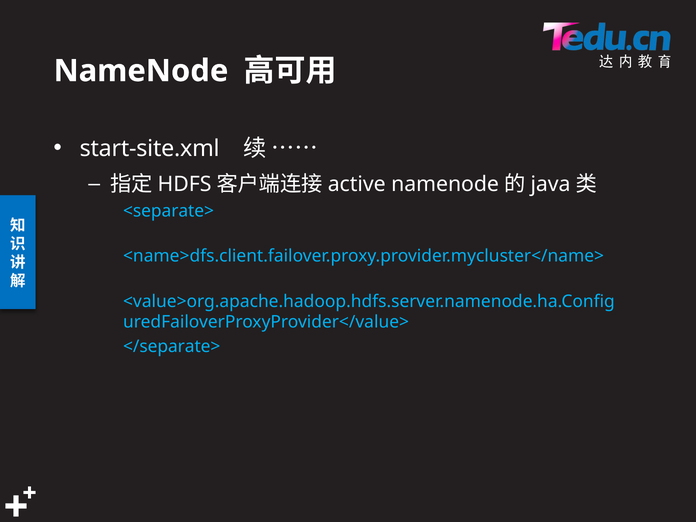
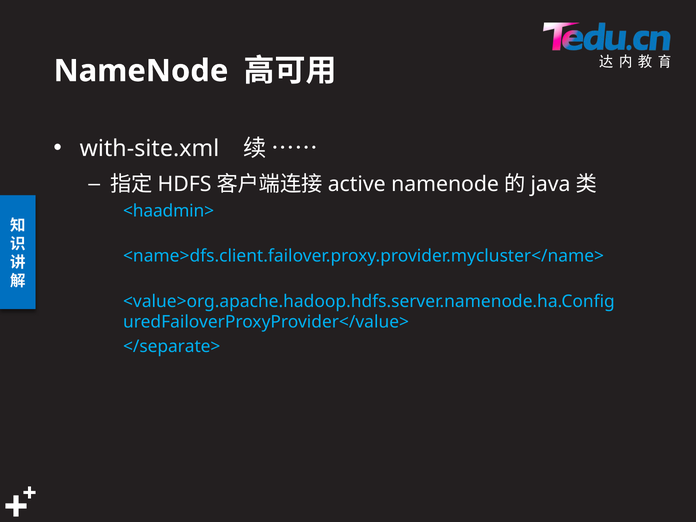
start-site.xml: start-site.xml -> with-site.xml
<separate>: <separate> -> <haadmin>
